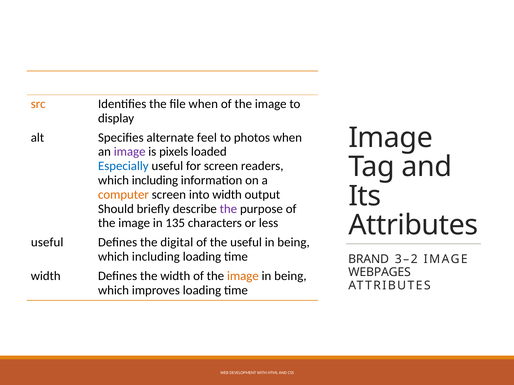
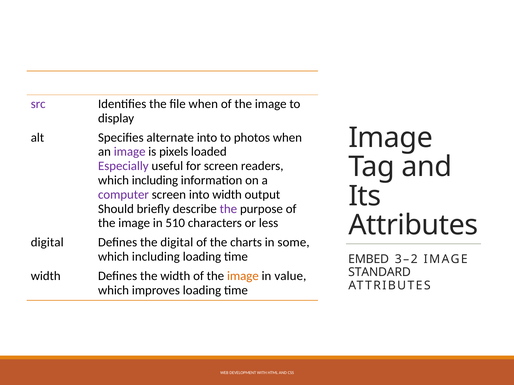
src colour: orange -> purple
alternate feel: feel -> into
Especially colour: blue -> purple
computer colour: orange -> purple
135: 135 -> 510
useful at (47, 243): useful -> digital
the useful: useful -> charts
being at (294, 243): being -> some
BRAND: BRAND -> EMBED
WEBPAGES: WEBPAGES -> STANDARD
being at (290, 276): being -> value
